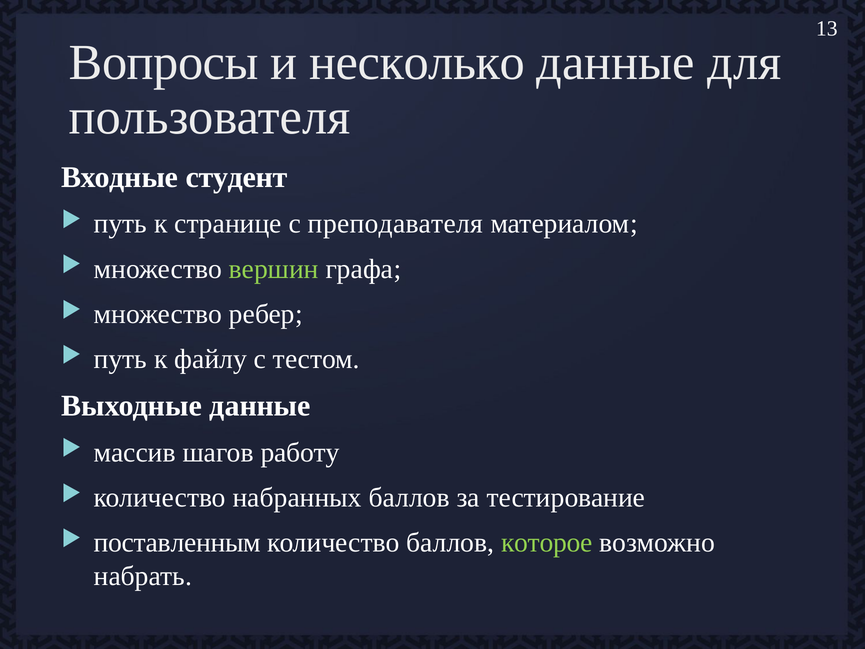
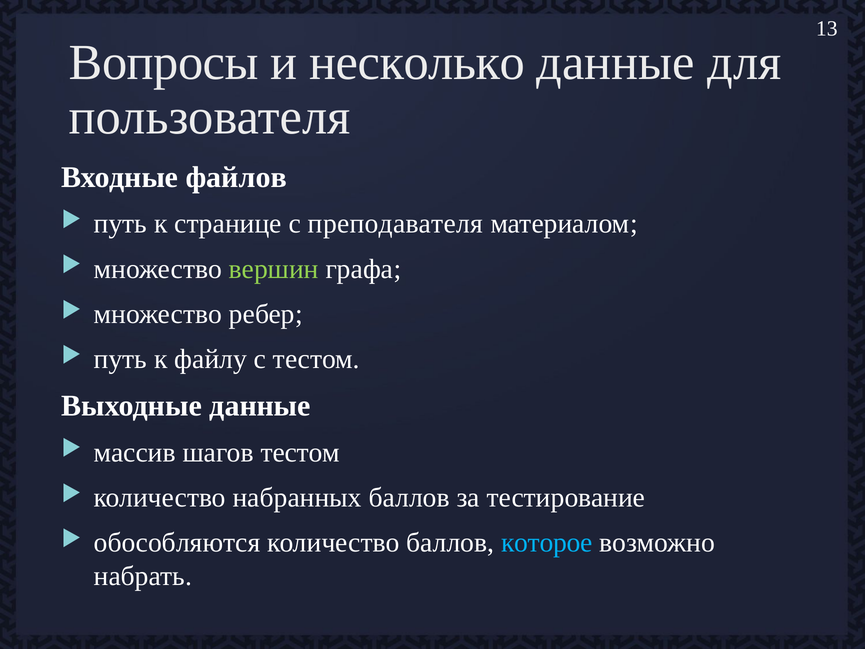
студент: студент -> файлов
шагов работу: работу -> тестом
поставленным: поставленным -> обособляются
которое colour: light green -> light blue
